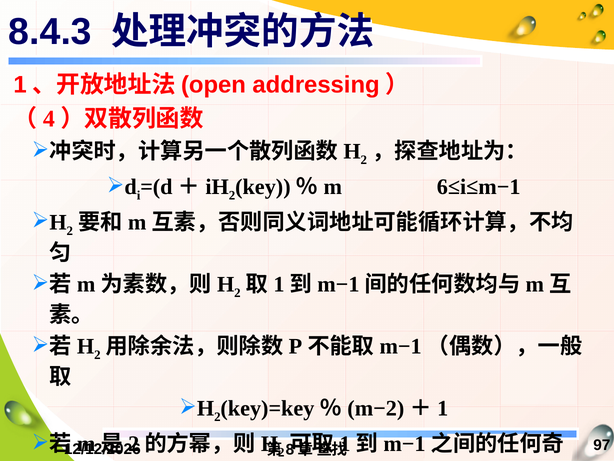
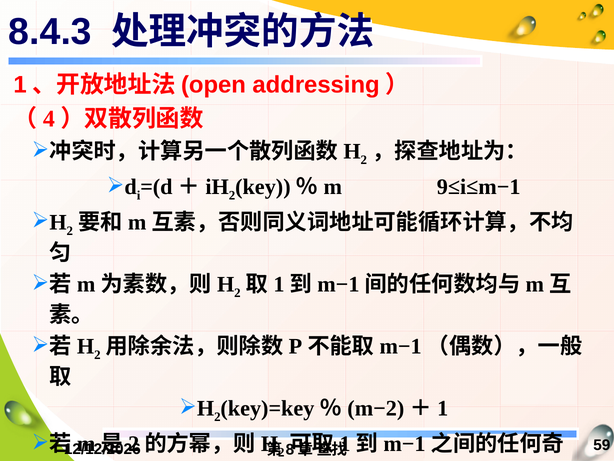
6≤i≤m−1: 6≤i≤m−1 -> 9≤i≤m−1
97: 97 -> 59
